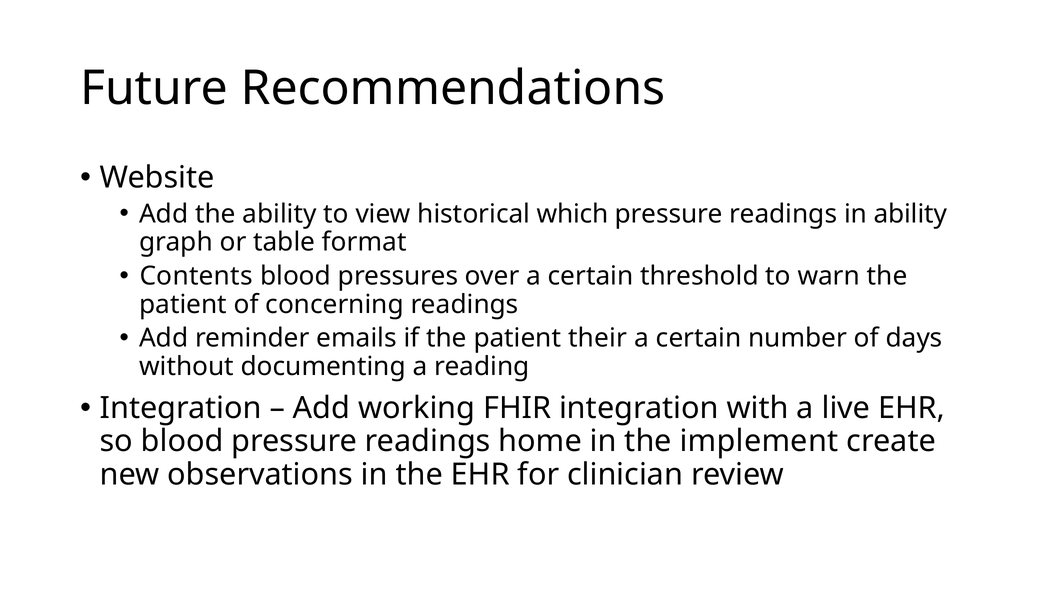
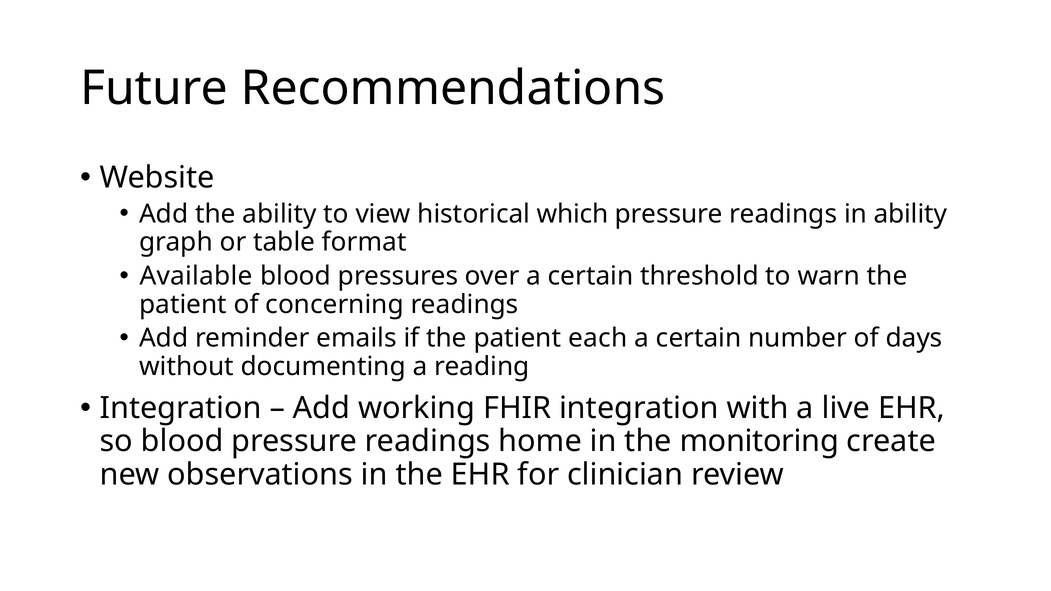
Contents: Contents -> Available
their: their -> each
implement: implement -> monitoring
